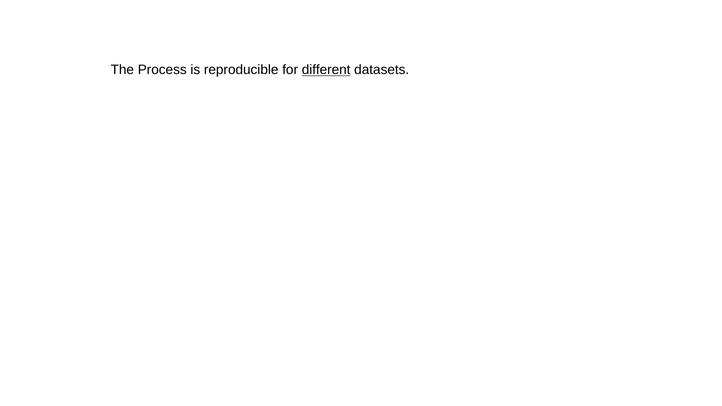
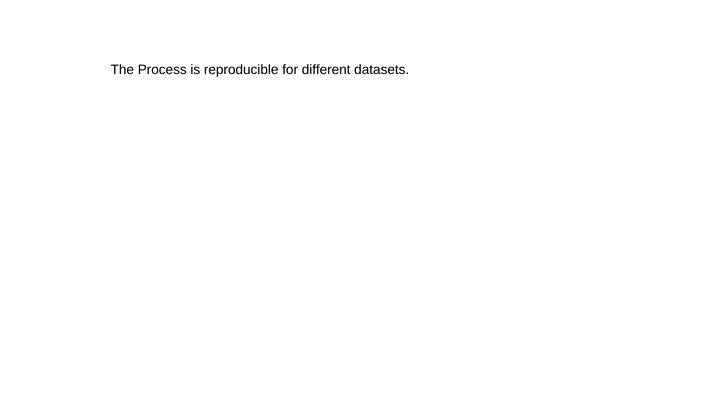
different underline: present -> none
